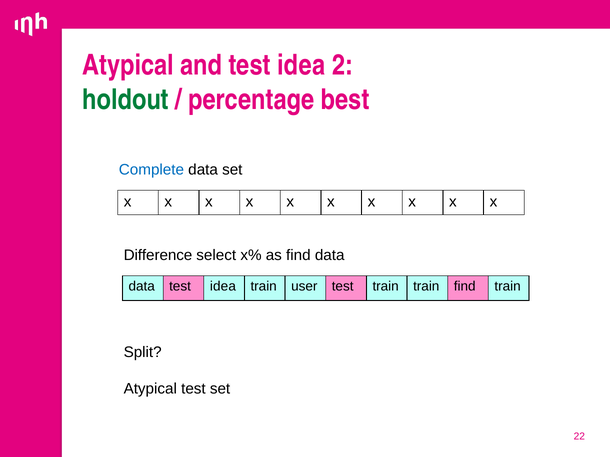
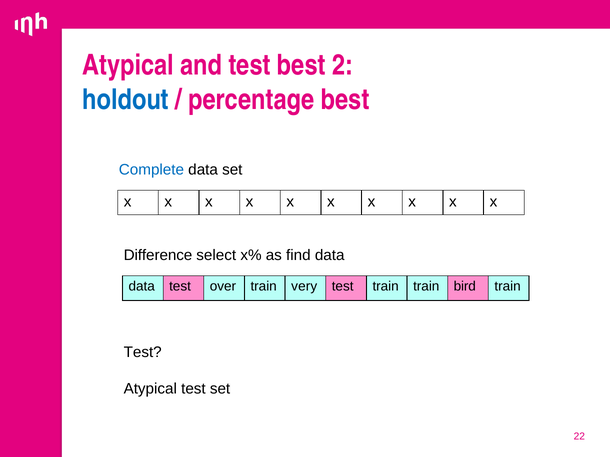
and test idea: idea -> best
holdout colour: green -> blue
idea at (223, 287): idea -> over
user: user -> very
train find: find -> bird
Split at (143, 352): Split -> Test
